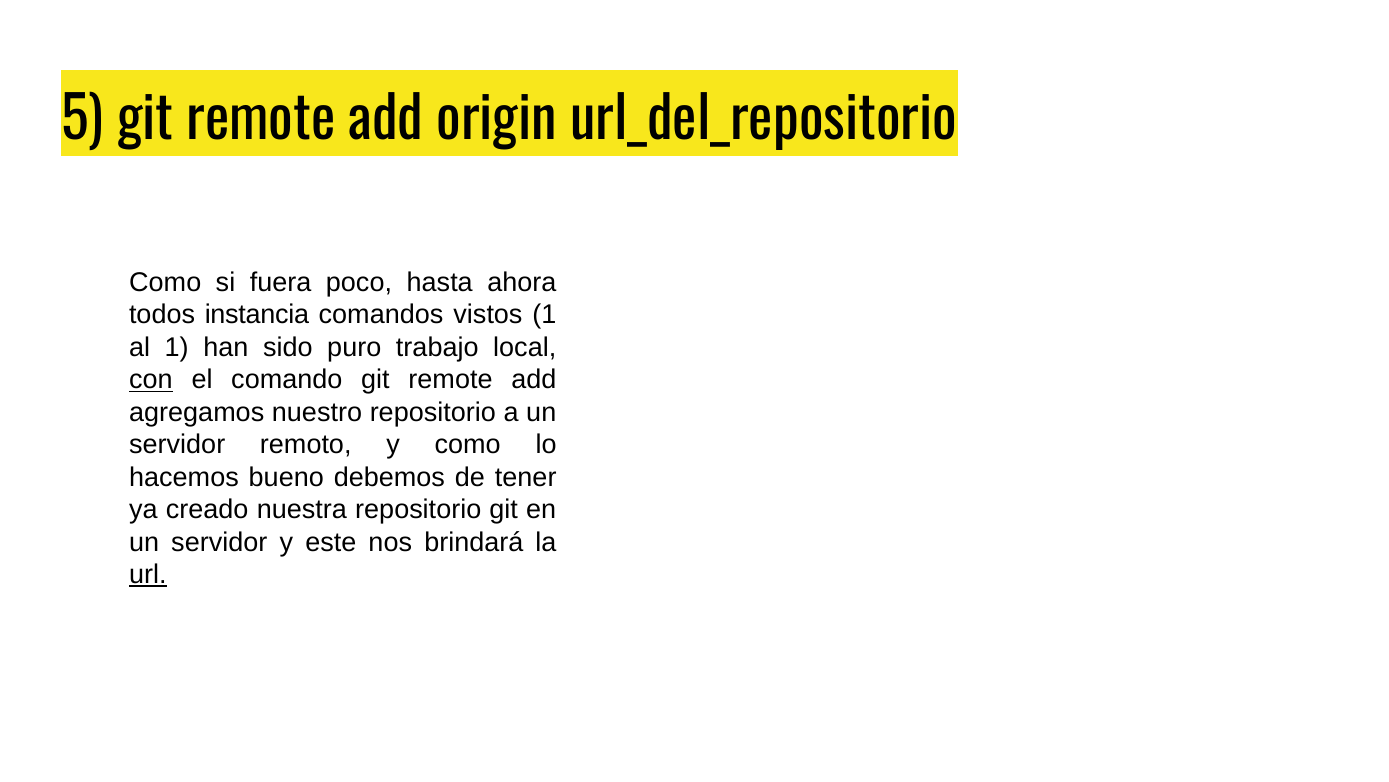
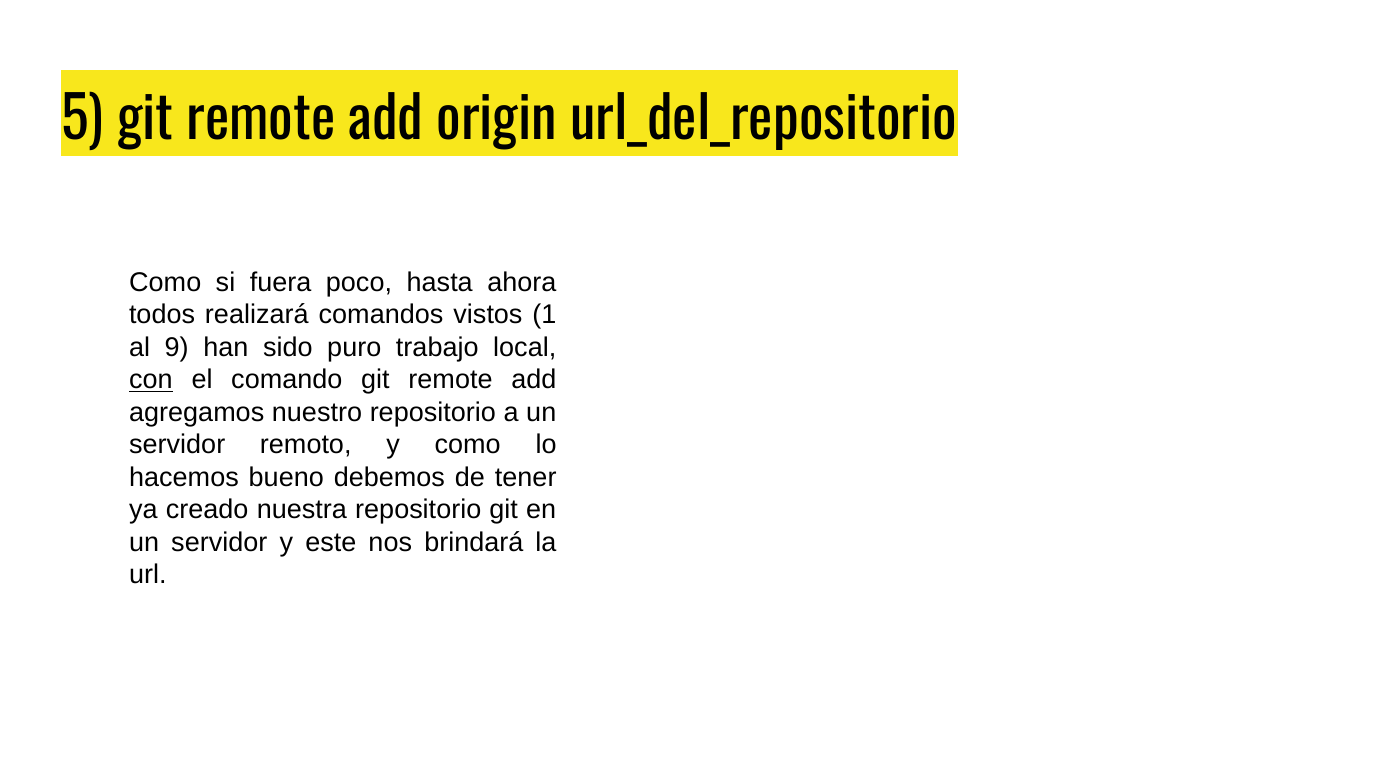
instancia: instancia -> realizará
al 1: 1 -> 9
url underline: present -> none
